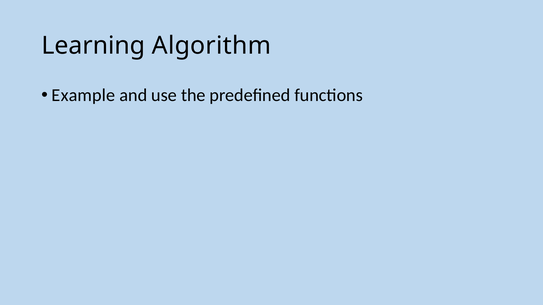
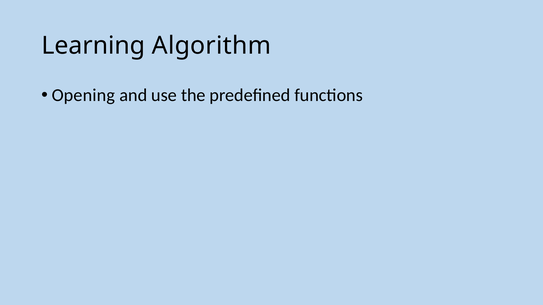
Example: Example -> Opening
